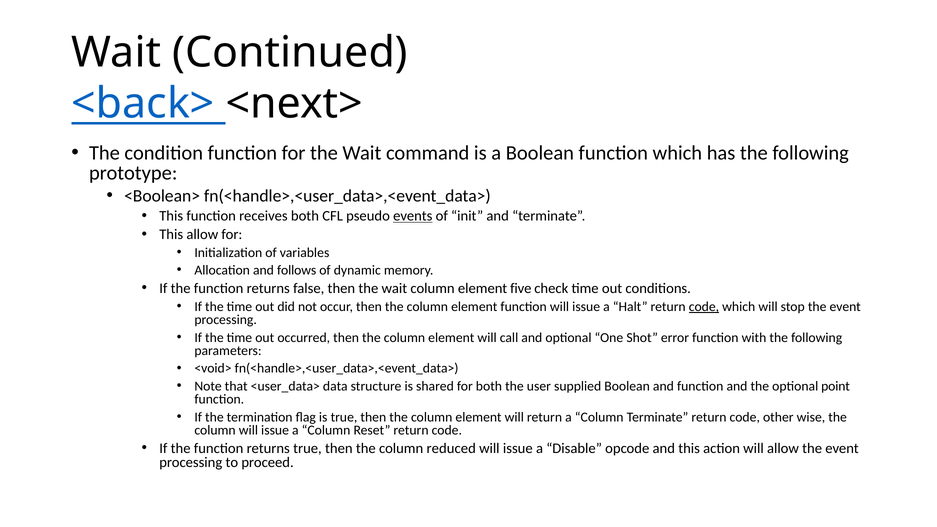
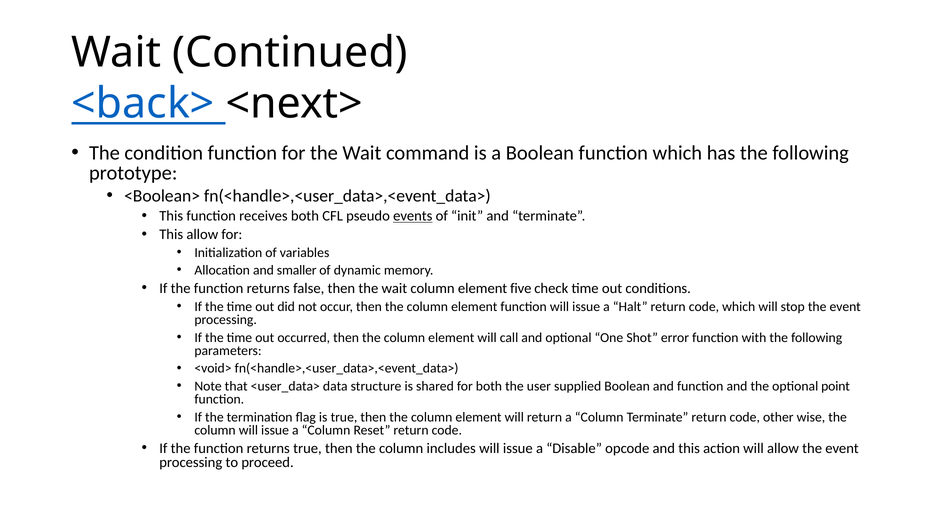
follows: follows -> smaller
code at (704, 307) underline: present -> none
reduced: reduced -> includes
